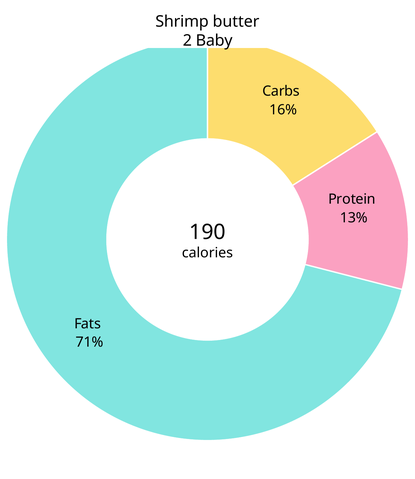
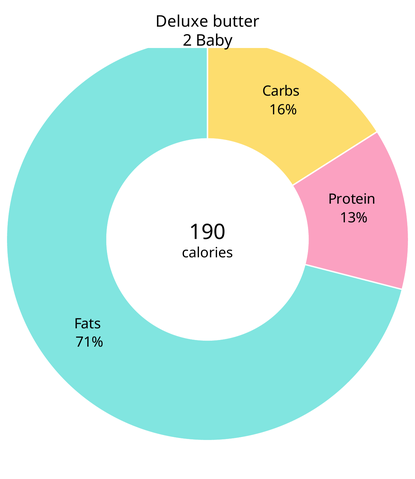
Shrimp: Shrimp -> Deluxe
